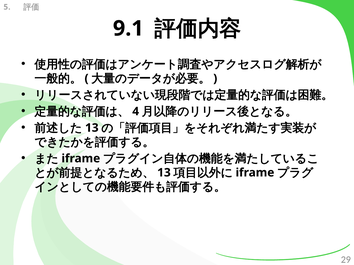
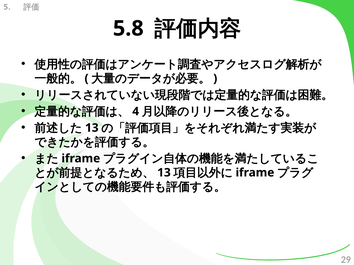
9.1: 9.1 -> 5.8
